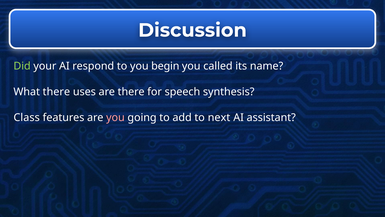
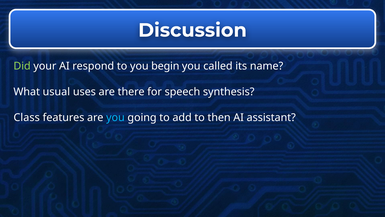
What there: there -> usual
you at (115, 117) colour: pink -> light blue
next: next -> then
